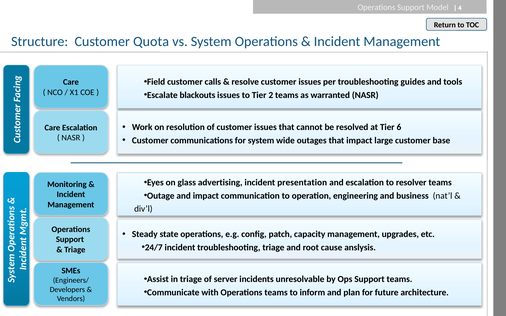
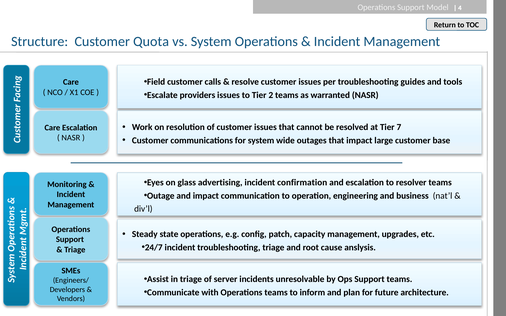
blackouts: blackouts -> providers
6: 6 -> 7
presentation: presentation -> confirmation
